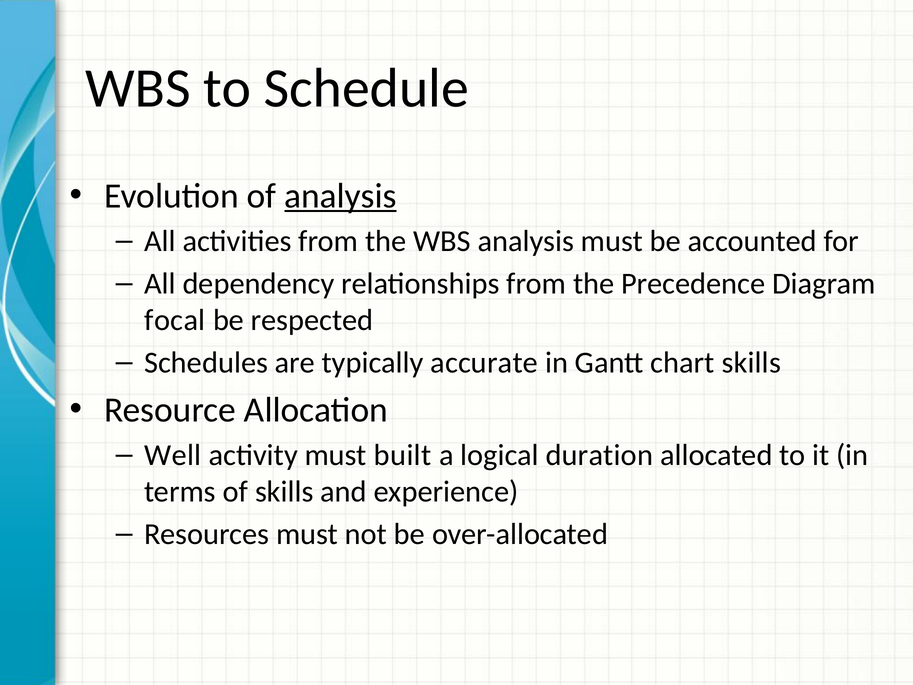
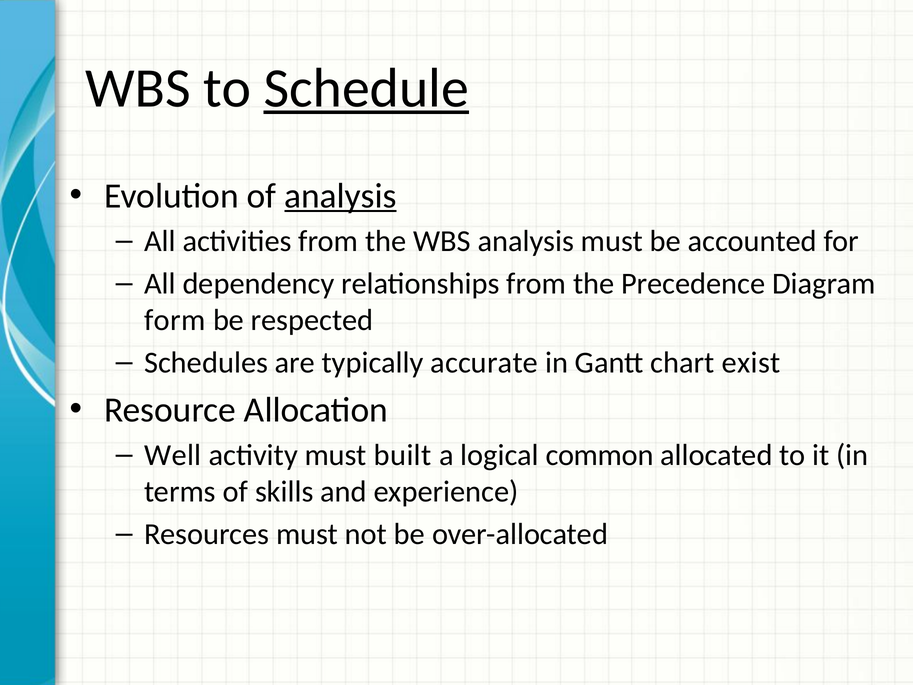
Schedule underline: none -> present
focal: focal -> form
chart skills: skills -> exist
duration: duration -> common
